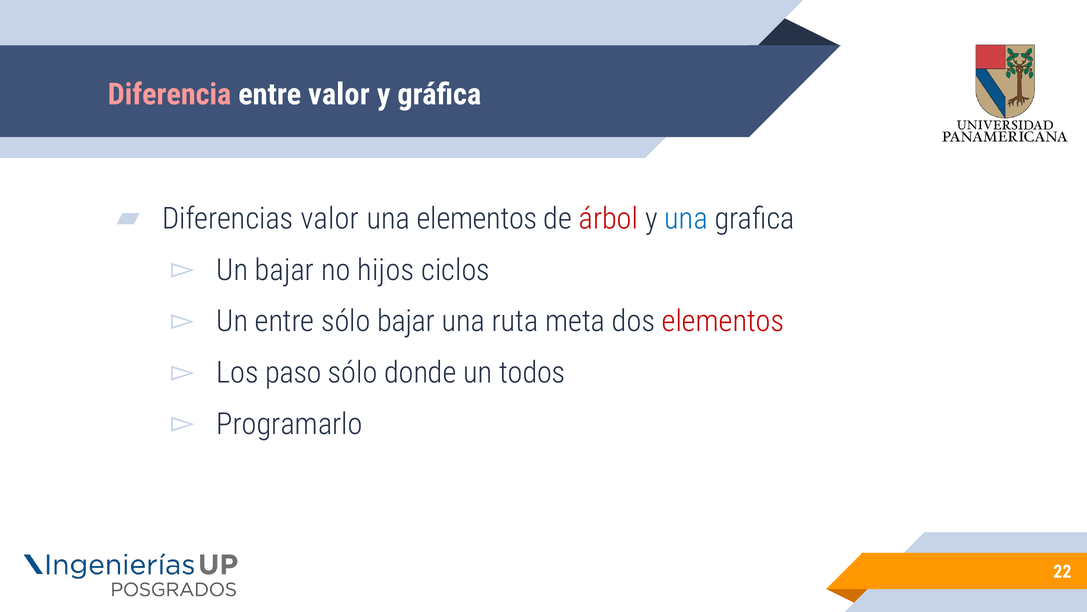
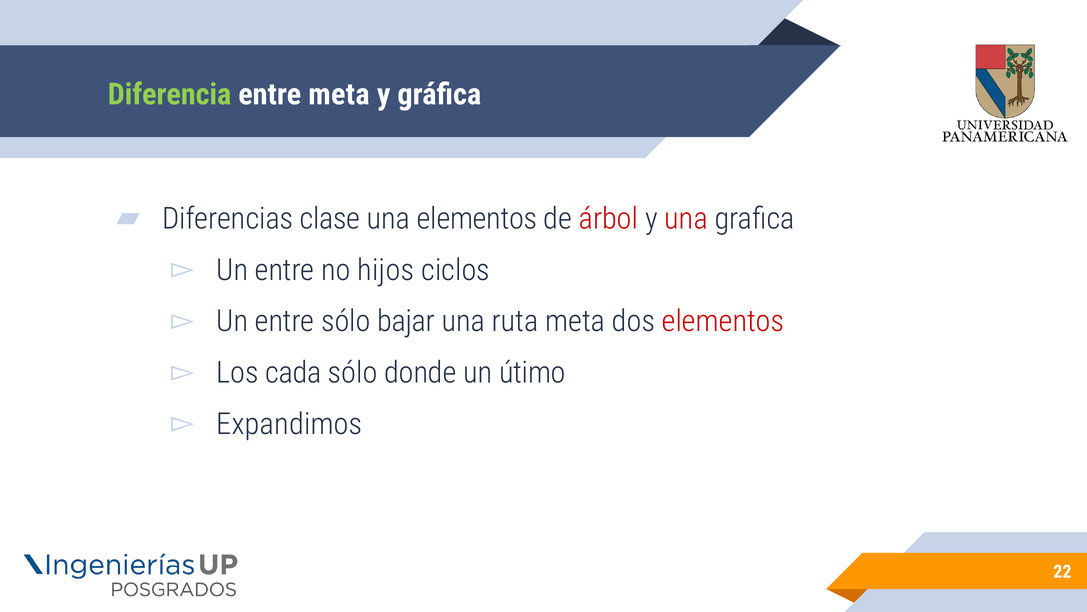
Diferencia colour: pink -> light green
entre valor: valor -> meta
Diferencias valor: valor -> clase
una at (686, 218) colour: blue -> red
bajar at (285, 270): bajar -> entre
paso: paso -> cada
todos: todos -> útimo
Programarlo: Programarlo -> Expandimos
